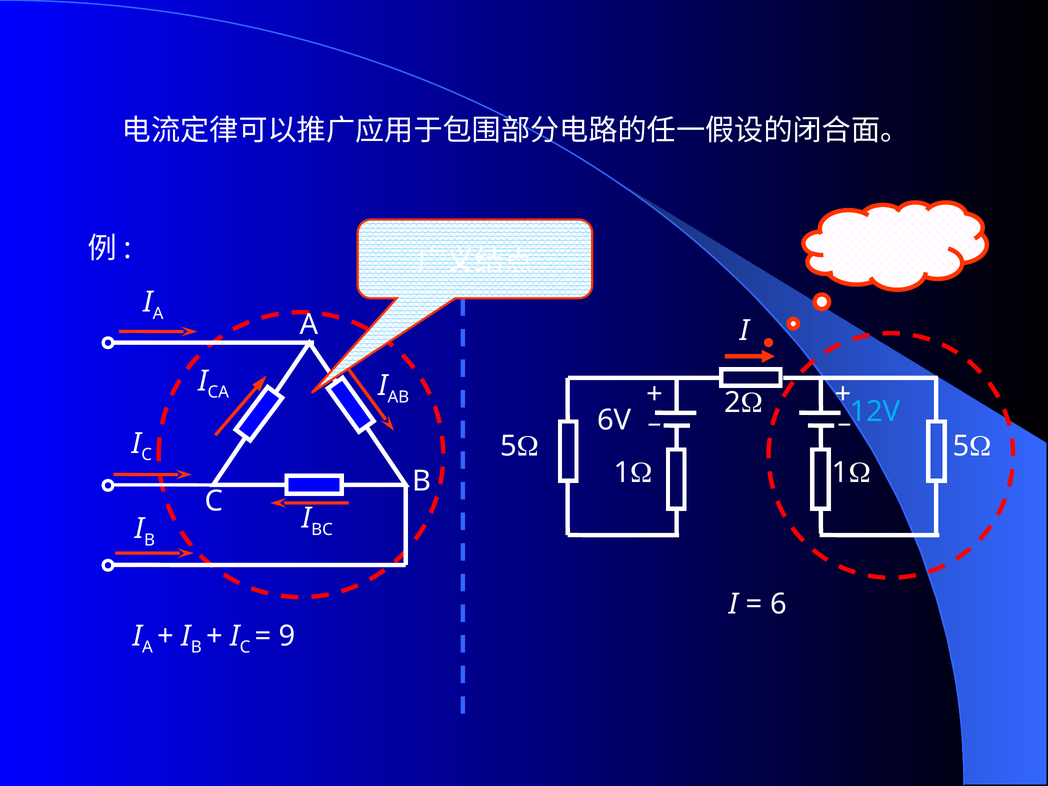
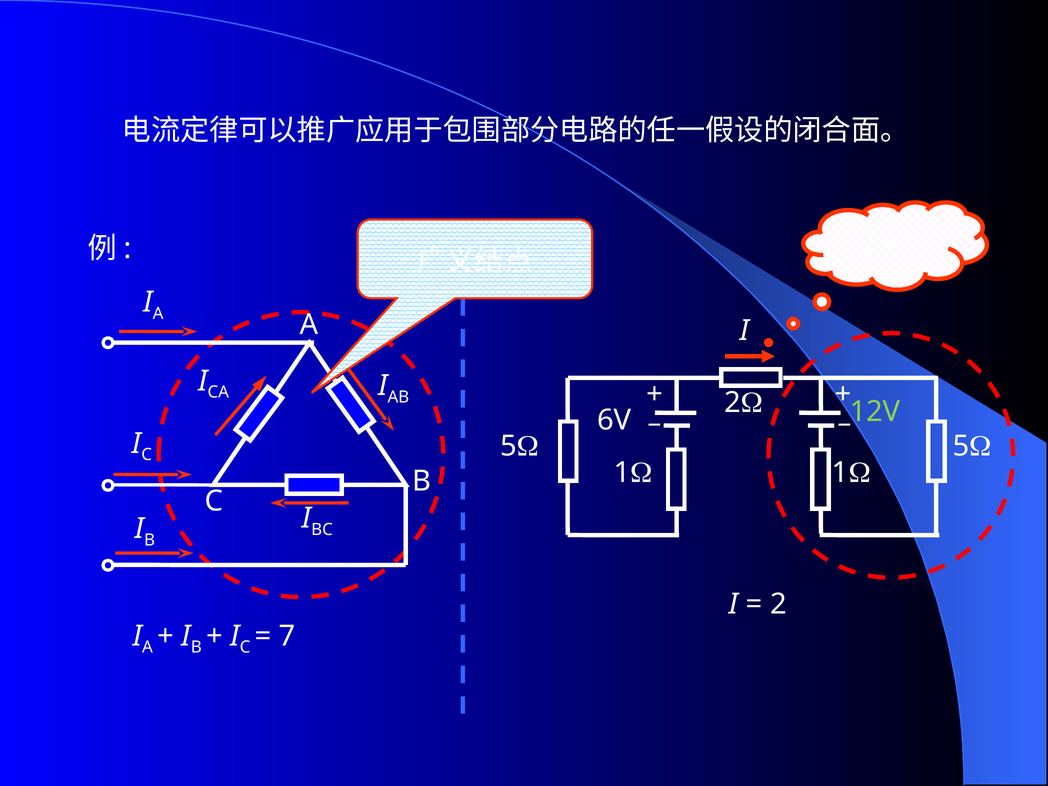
12V colour: light blue -> light green
6: 6 -> 2
9: 9 -> 7
